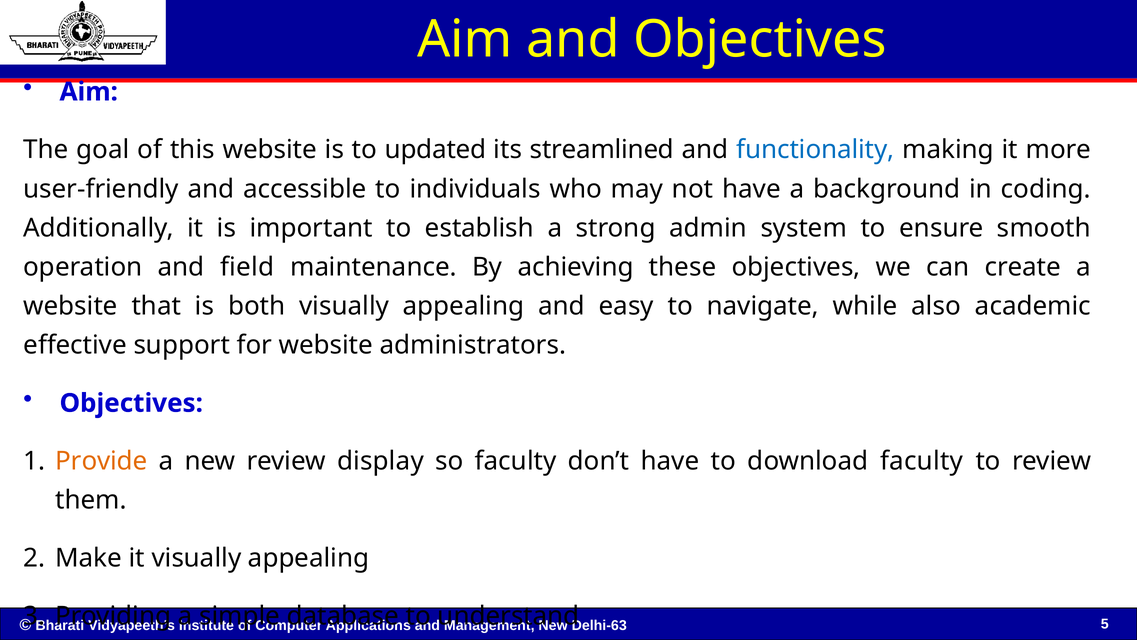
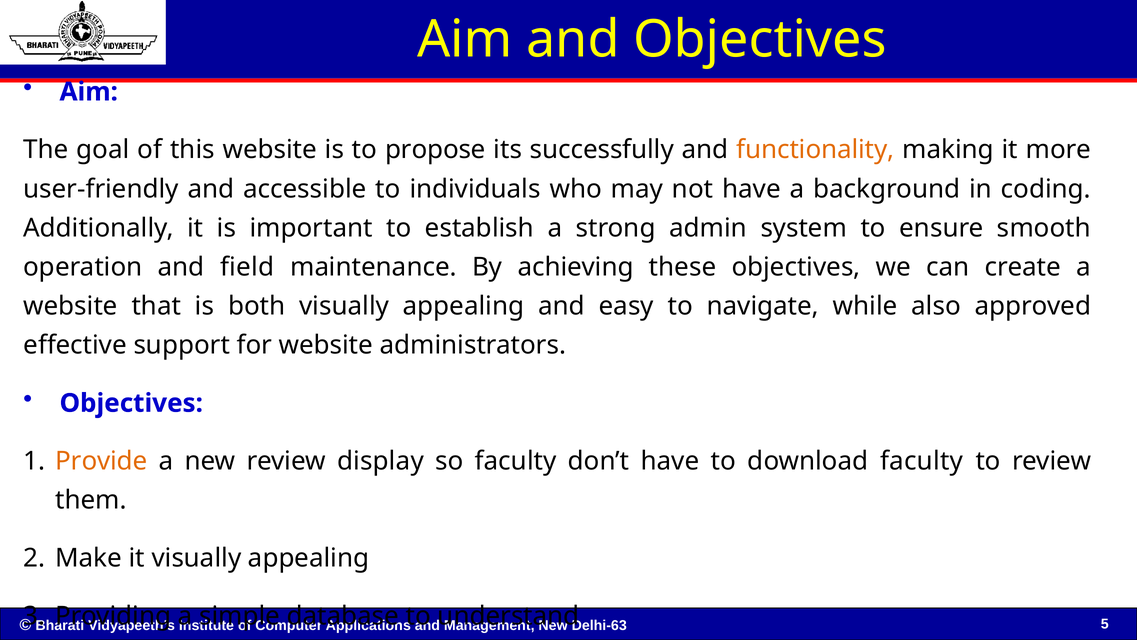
to updated: updated -> propose
streamlined: streamlined -> successfully
functionality colour: blue -> orange
academic: academic -> approved
